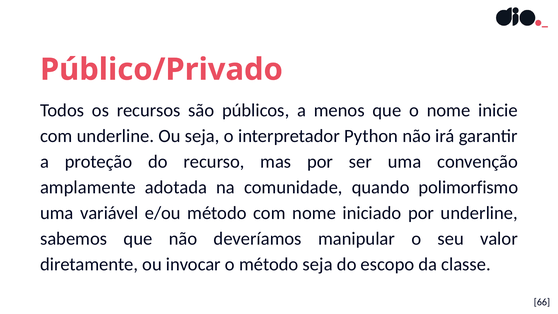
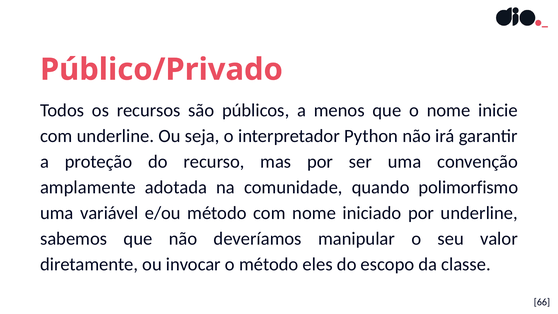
método seja: seja -> eles
